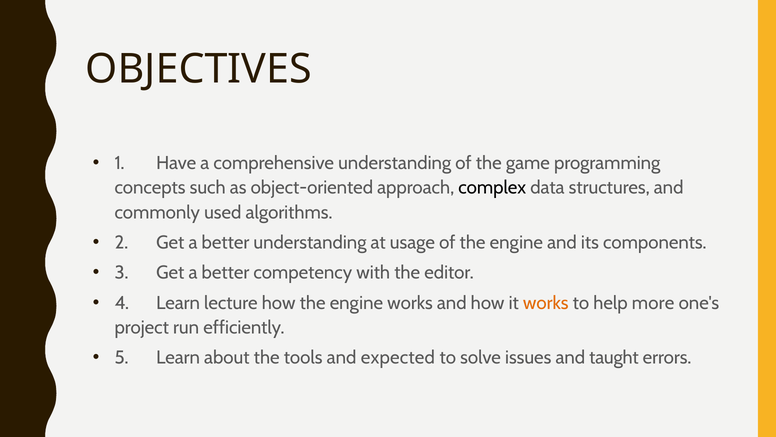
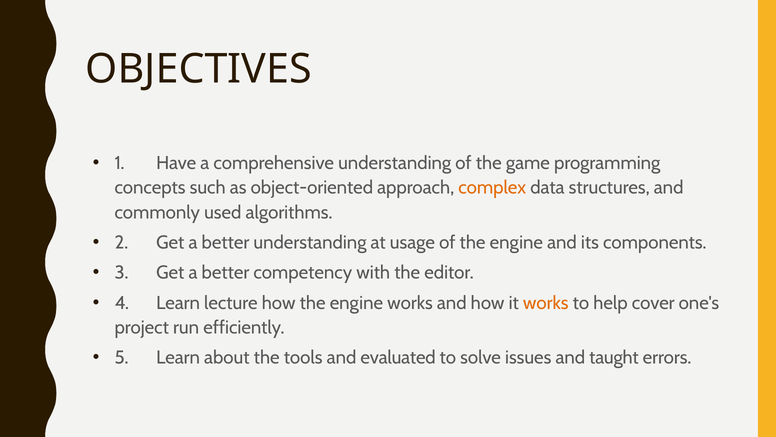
complex colour: black -> orange
more: more -> cover
expected: expected -> evaluated
